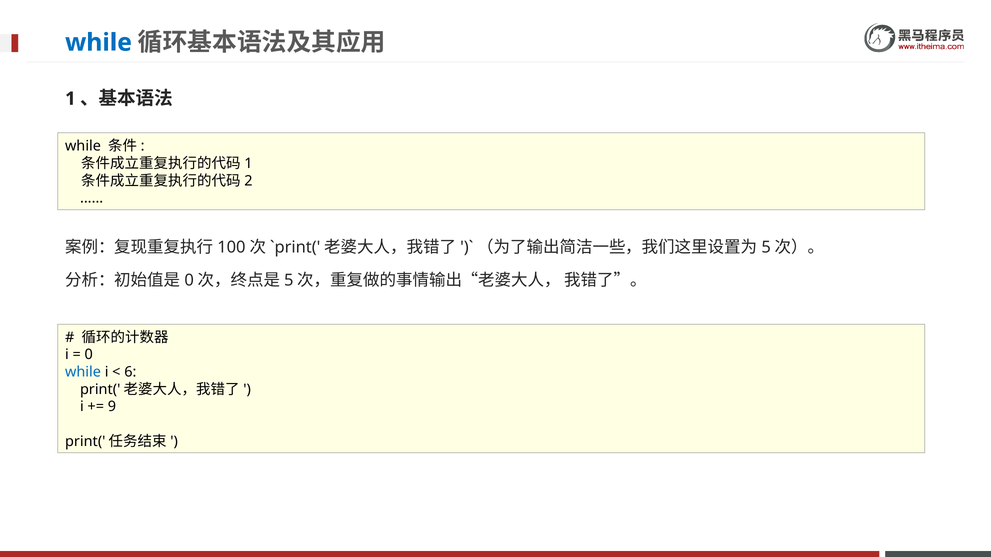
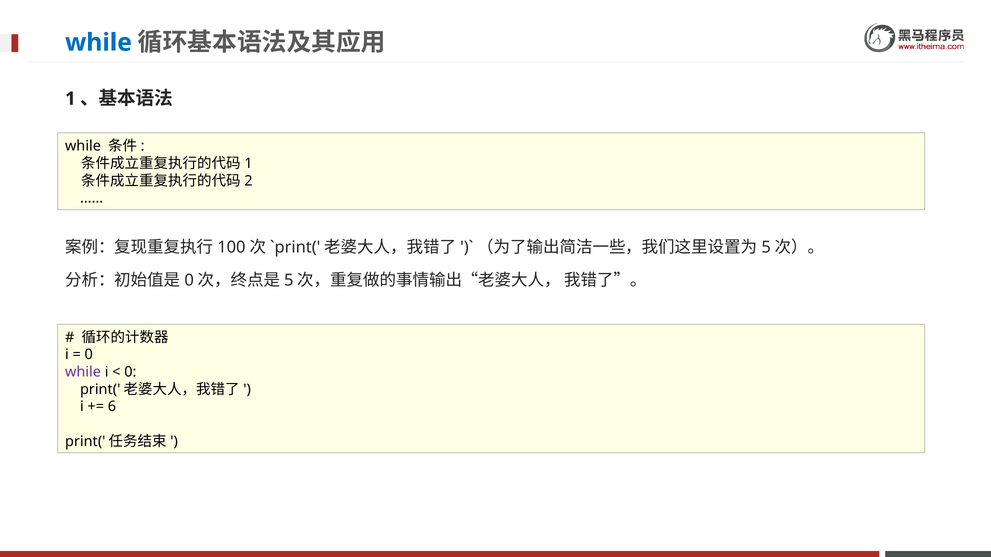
while at (83, 372) colour: blue -> purple
6 at (130, 372): 6 -> 0
9: 9 -> 6
